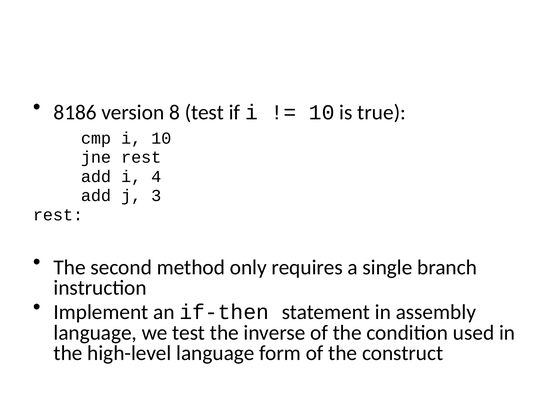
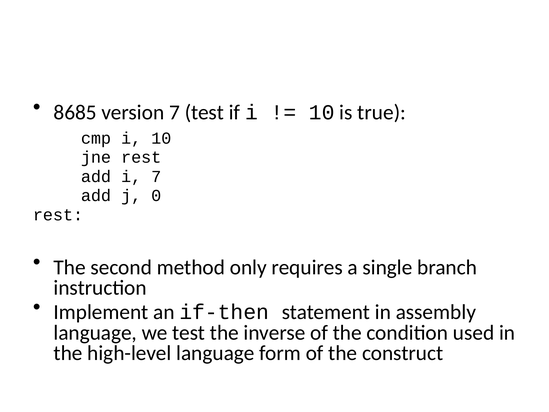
8186: 8186 -> 8685
version 8: 8 -> 7
i 4: 4 -> 7
3: 3 -> 0
